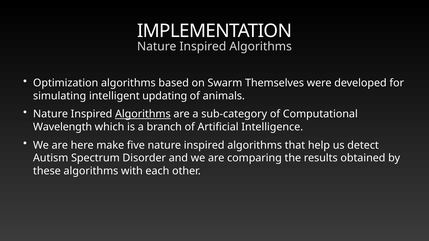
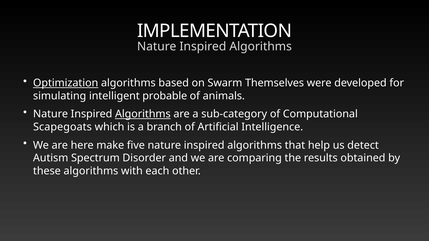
Optimization underline: none -> present
updating: updating -> probable
Wavelength: Wavelength -> Scapegoats
